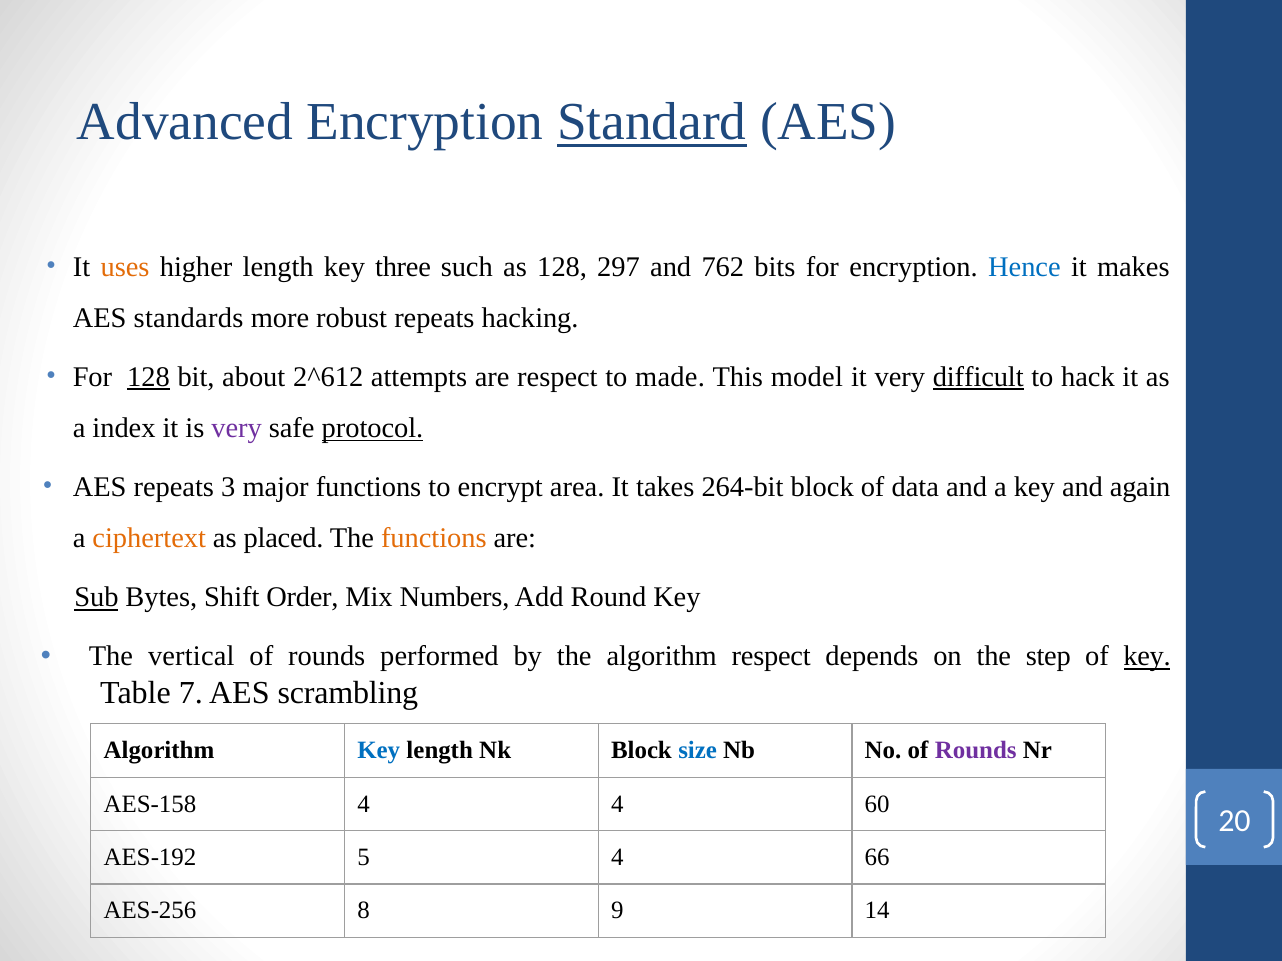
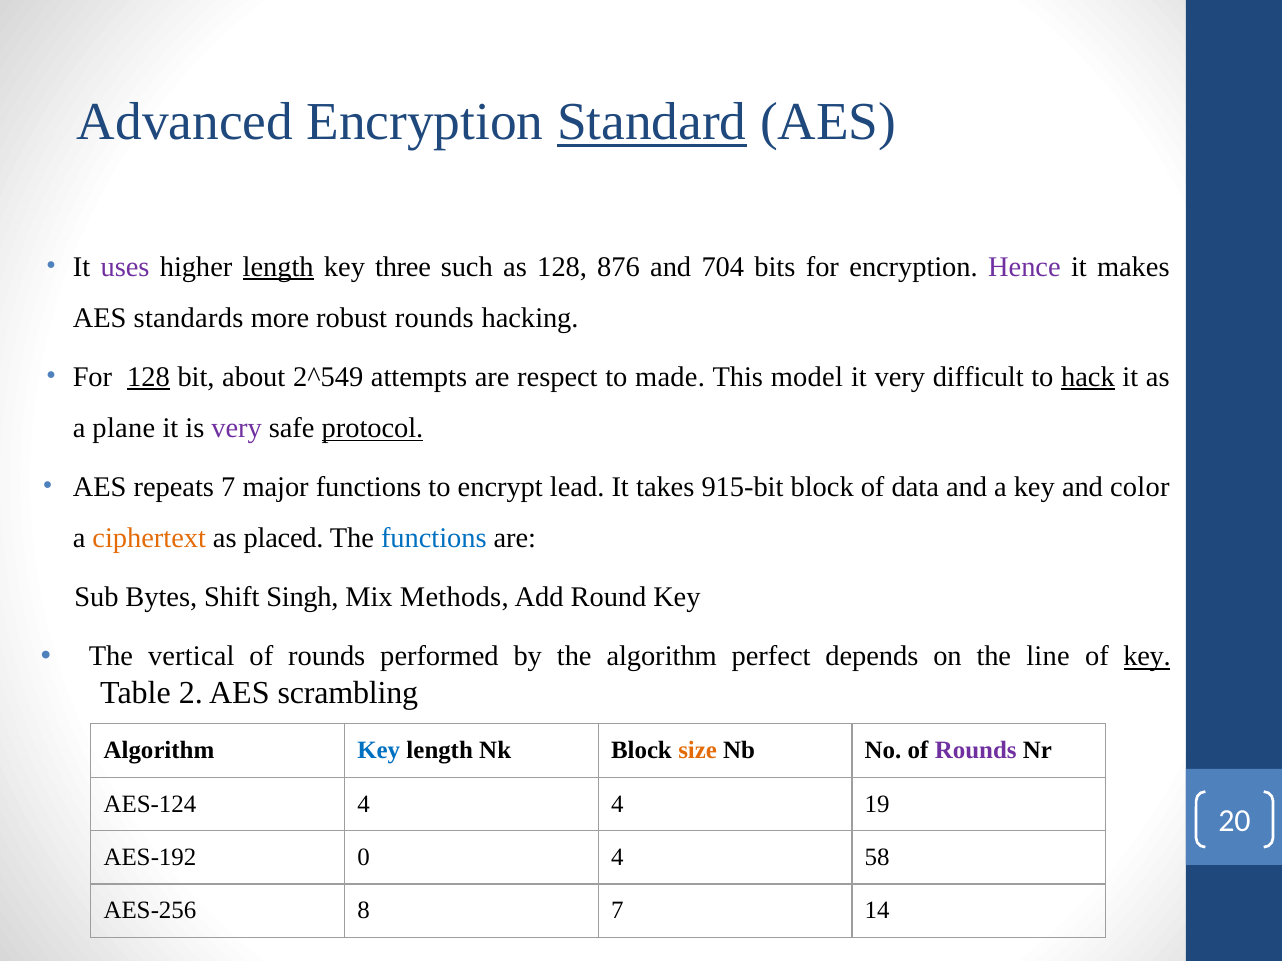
uses colour: orange -> purple
length at (278, 267) underline: none -> present
297: 297 -> 876
762: 762 -> 704
Hence colour: blue -> purple
robust repeats: repeats -> rounds
2^612: 2^612 -> 2^549
difficult underline: present -> none
hack underline: none -> present
index: index -> plane
repeats 3: 3 -> 7
area: area -> lead
264-bit: 264-bit -> 915-bit
again: again -> color
functions at (434, 539) colour: orange -> blue
Sub underline: present -> none
Order: Order -> Singh
Numbers: Numbers -> Methods
algorithm respect: respect -> perfect
step: step -> line
7: 7 -> 2
size colour: blue -> orange
AES-158: AES-158 -> AES-124
60: 60 -> 19
5: 5 -> 0
66: 66 -> 58
8 9: 9 -> 7
